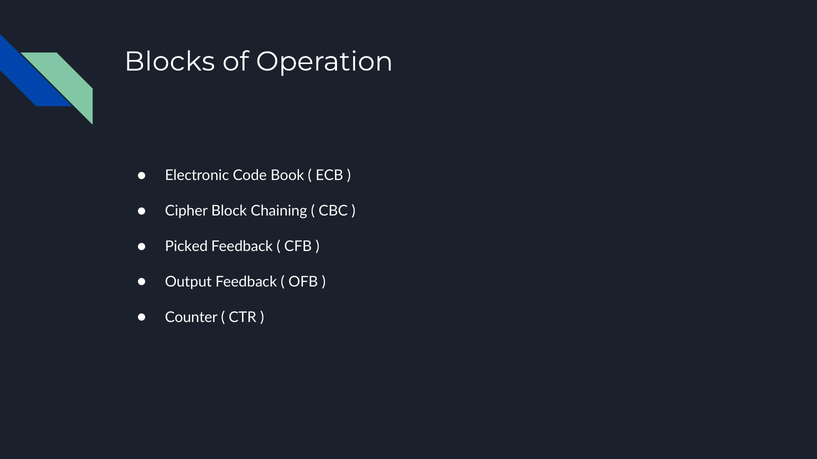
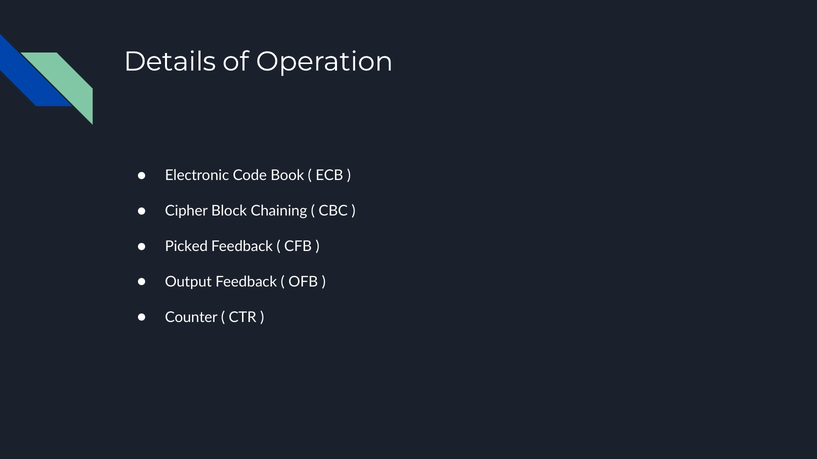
Blocks: Blocks -> Details
